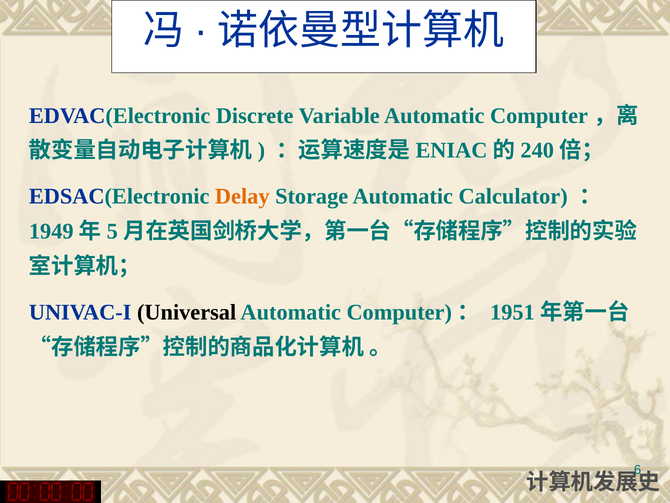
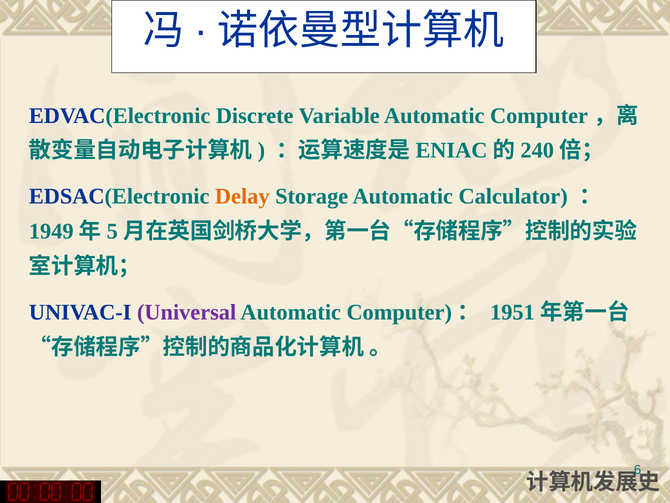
Universal colour: black -> purple
